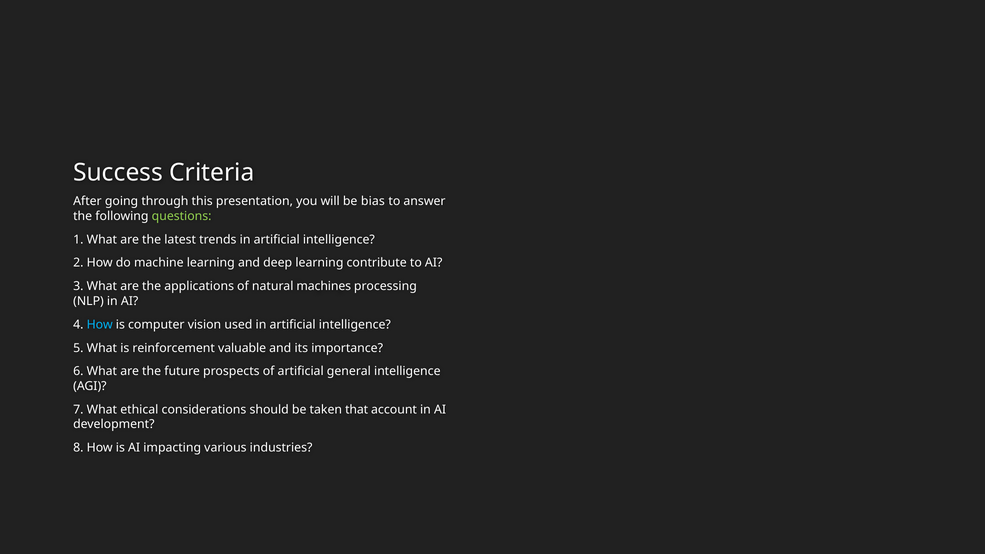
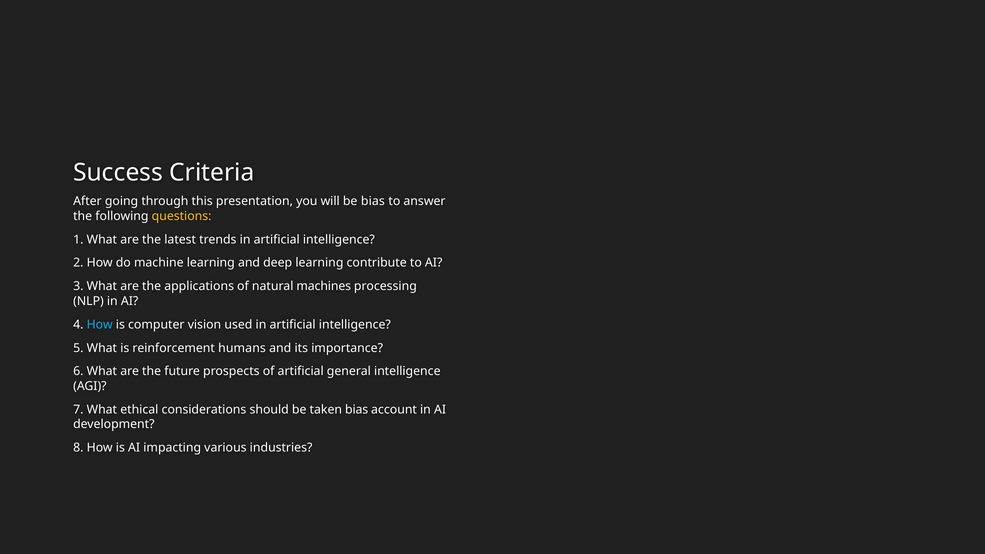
questions colour: light green -> yellow
valuable: valuable -> humans
taken that: that -> bias
